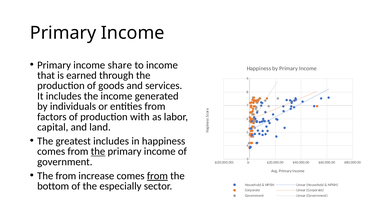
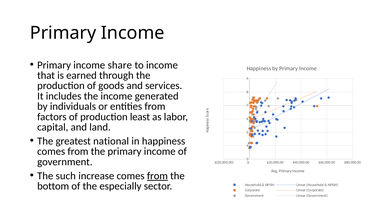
with: with -> least
greatest includes: includes -> national
the at (98, 151) underline: present -> none
The from: from -> such
